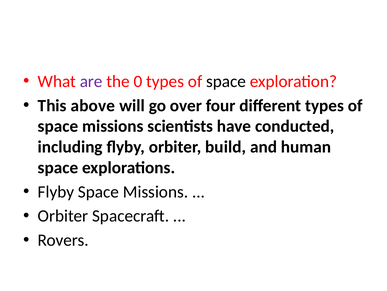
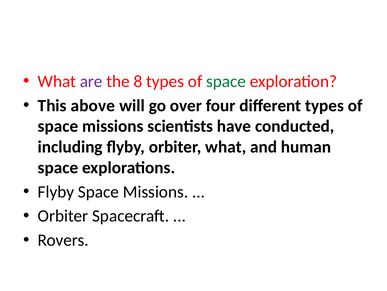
0: 0 -> 8
space at (226, 81) colour: black -> green
orbiter build: build -> what
